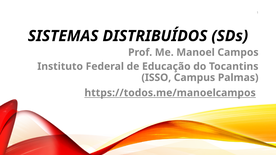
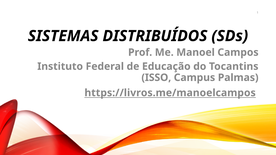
https://todos.me/manoelcampos: https://todos.me/manoelcampos -> https://livros.me/manoelcampos
